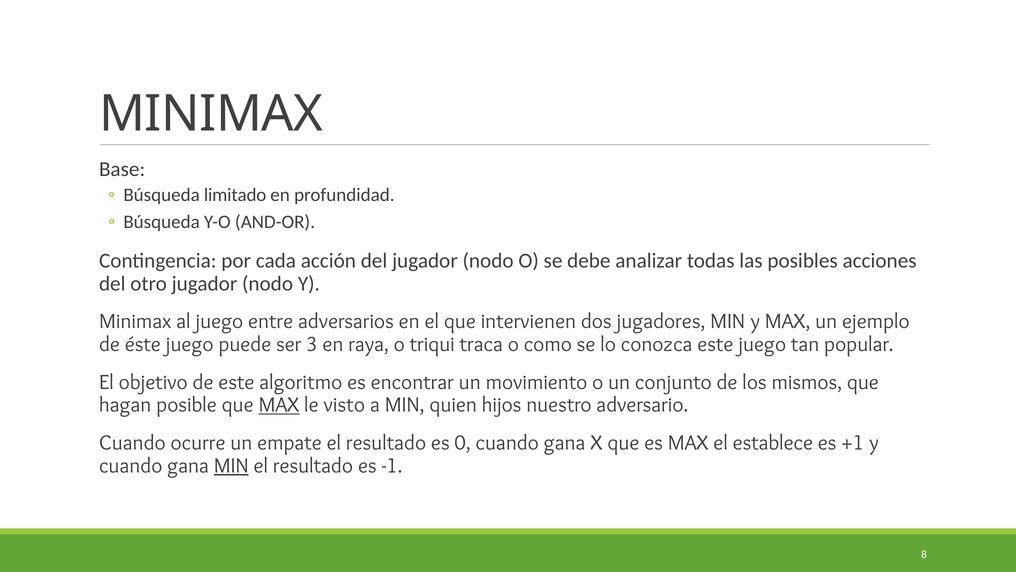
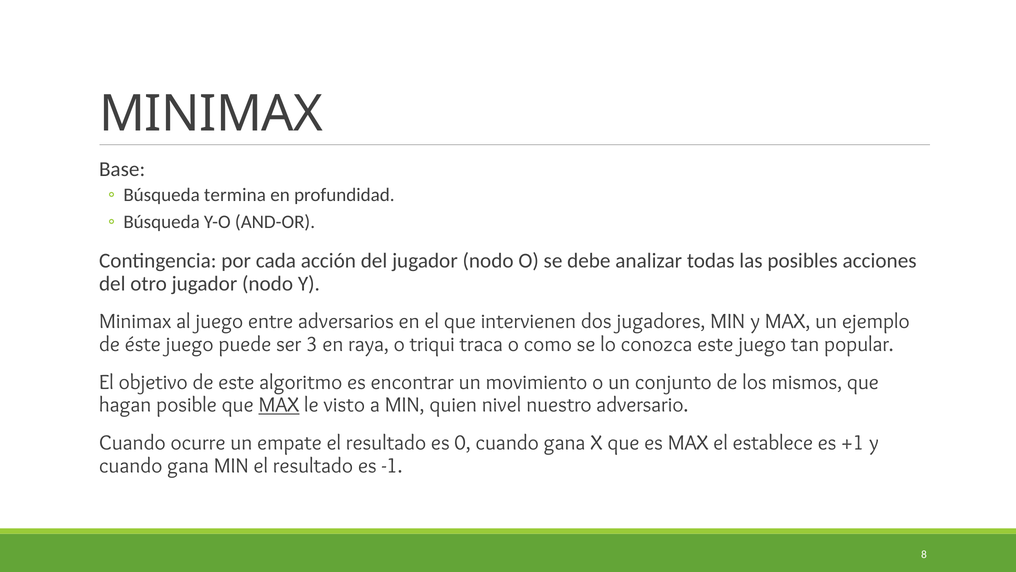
limitado: limitado -> termina
hijos: hijos -> nivel
MIN at (231, 465) underline: present -> none
